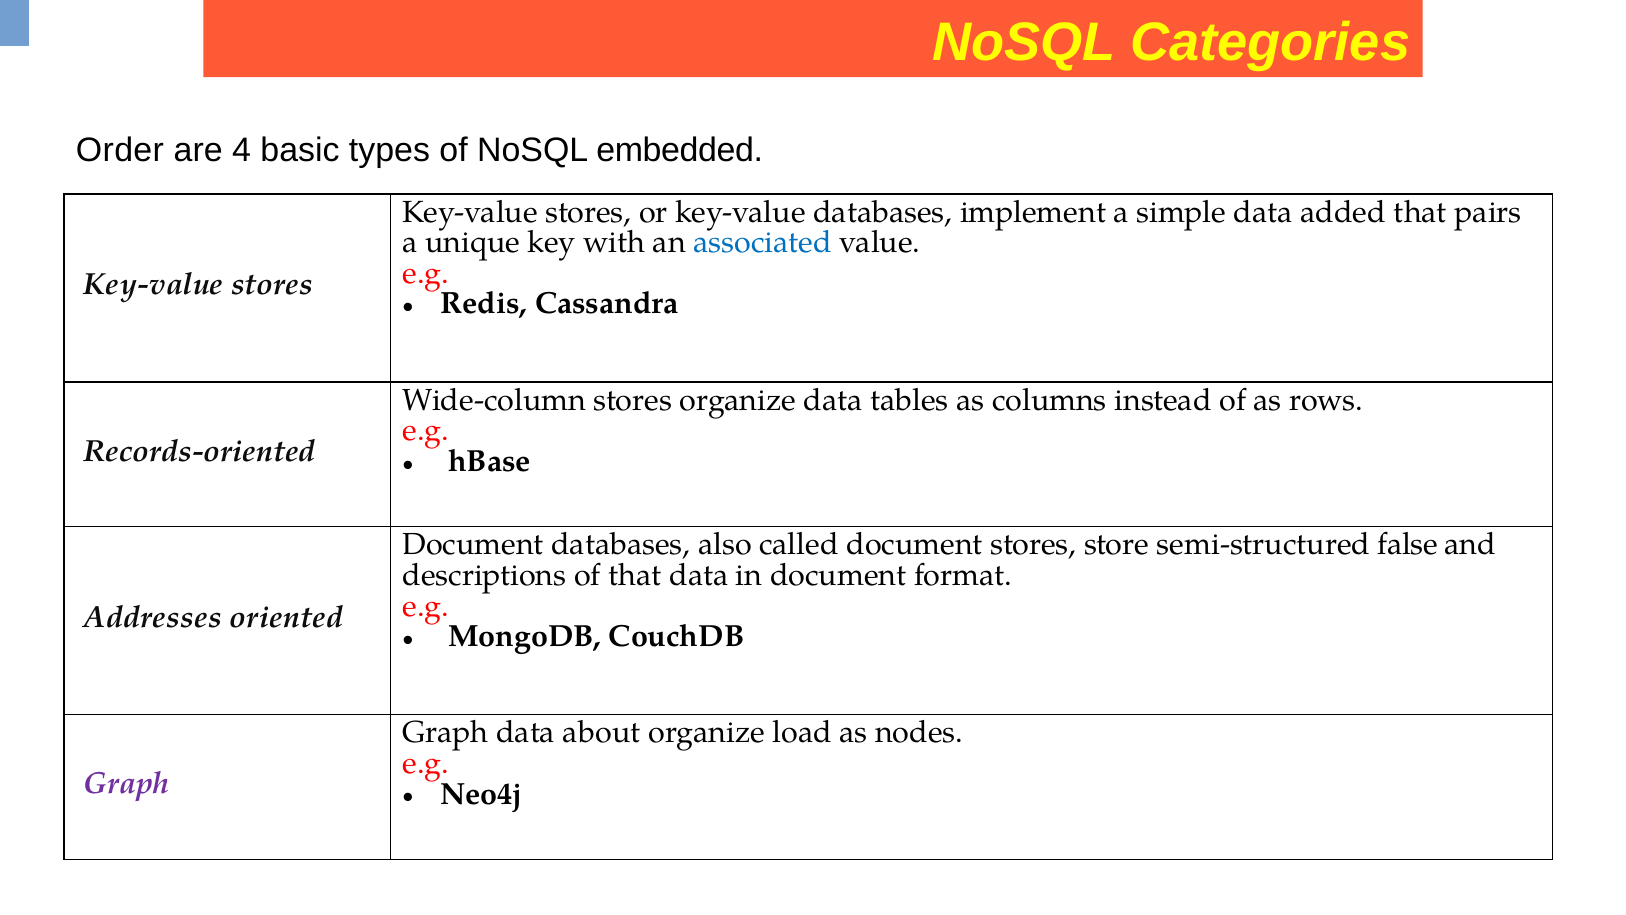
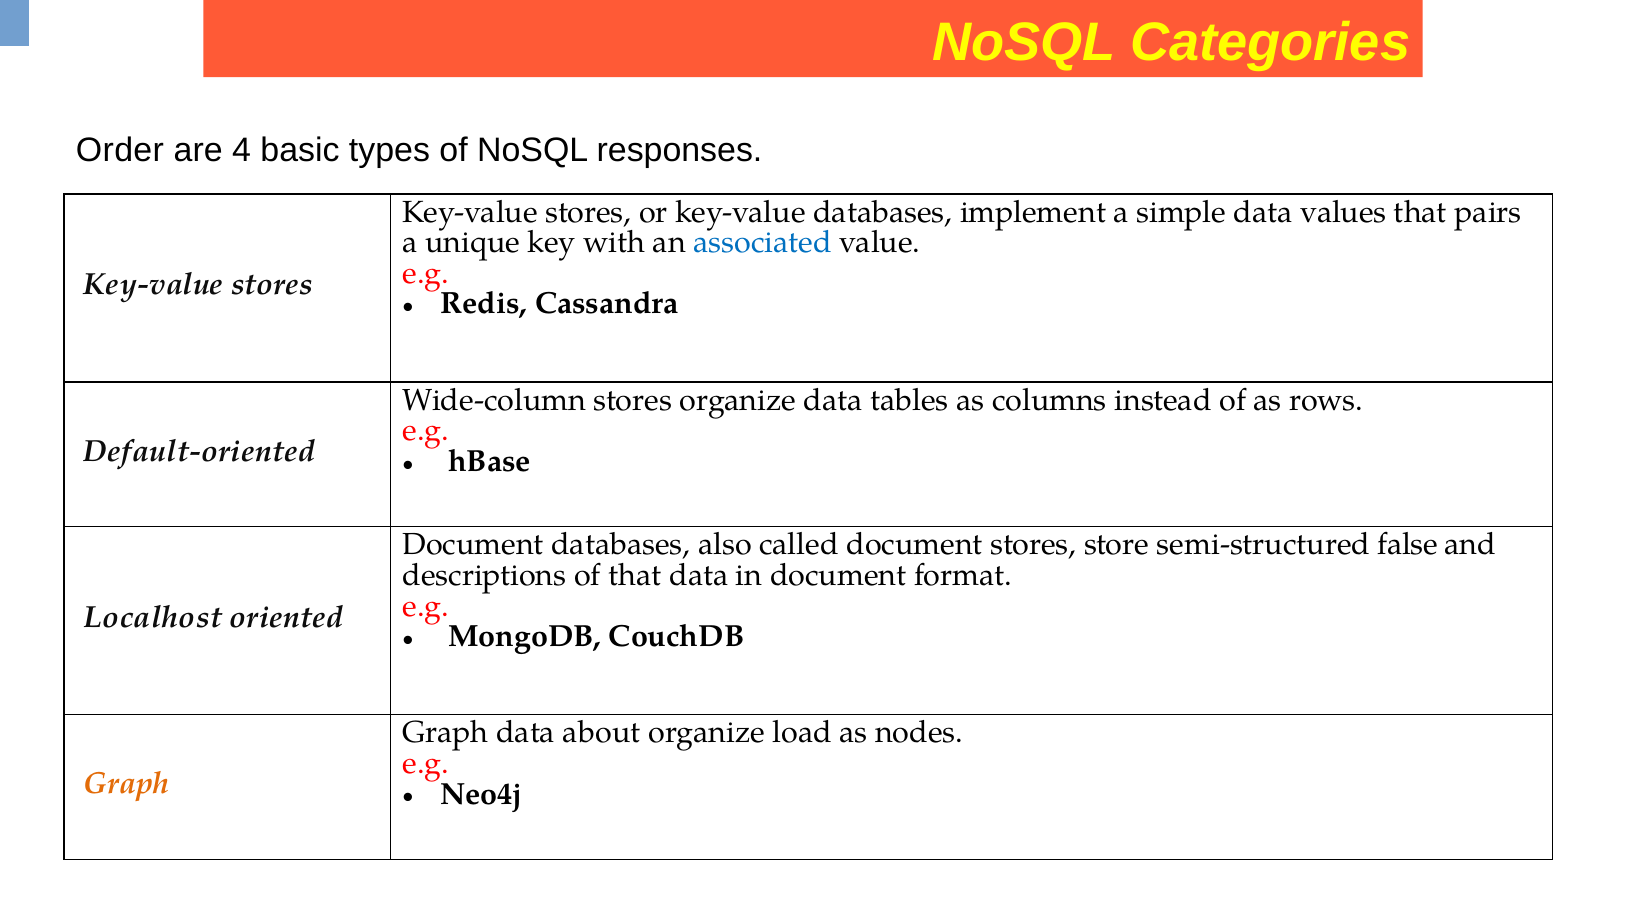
embedded: embedded -> responses
added: added -> values
Records-oriented: Records-oriented -> Default-oriented
Addresses: Addresses -> Localhost
Graph at (127, 784) colour: purple -> orange
